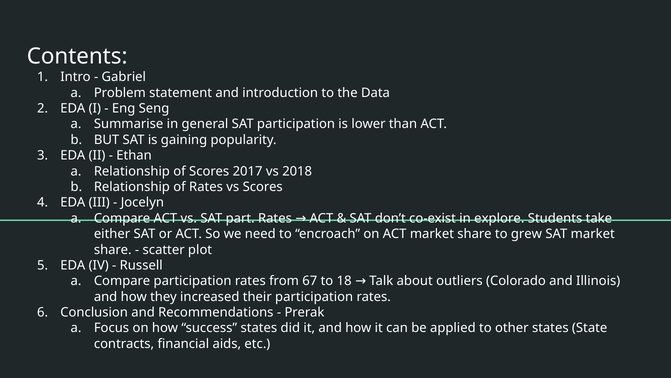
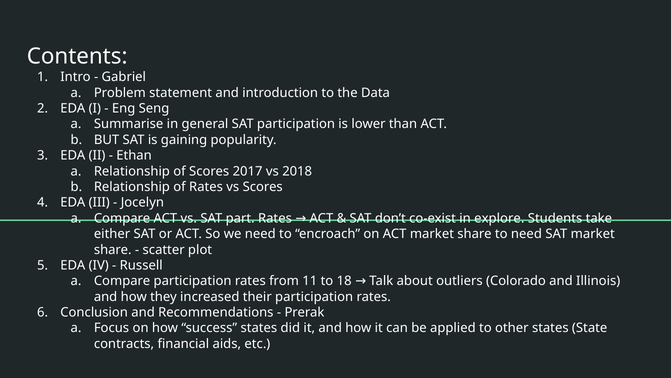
to grew: grew -> need
67: 67 -> 11
